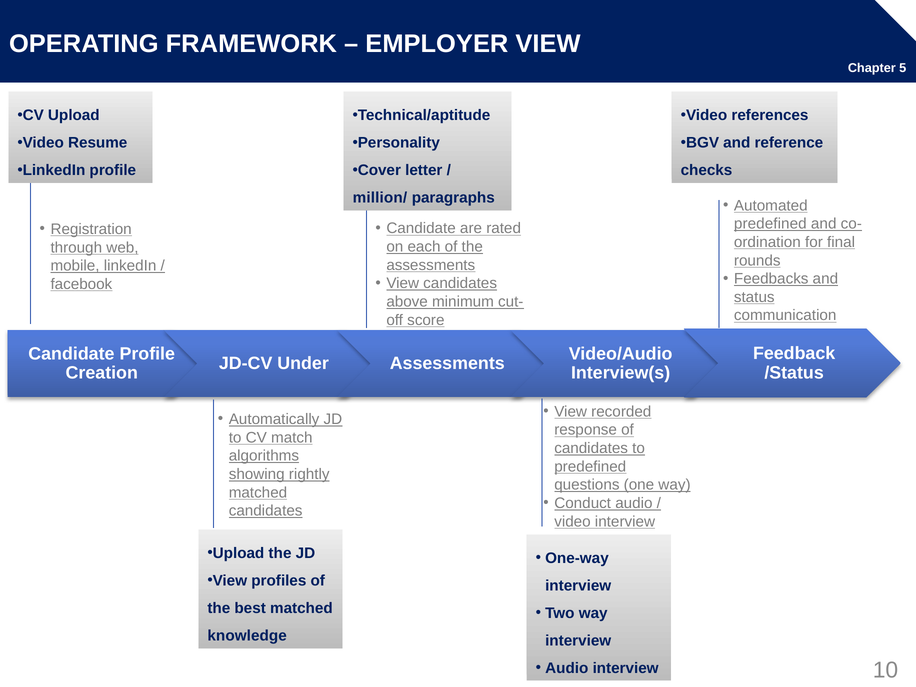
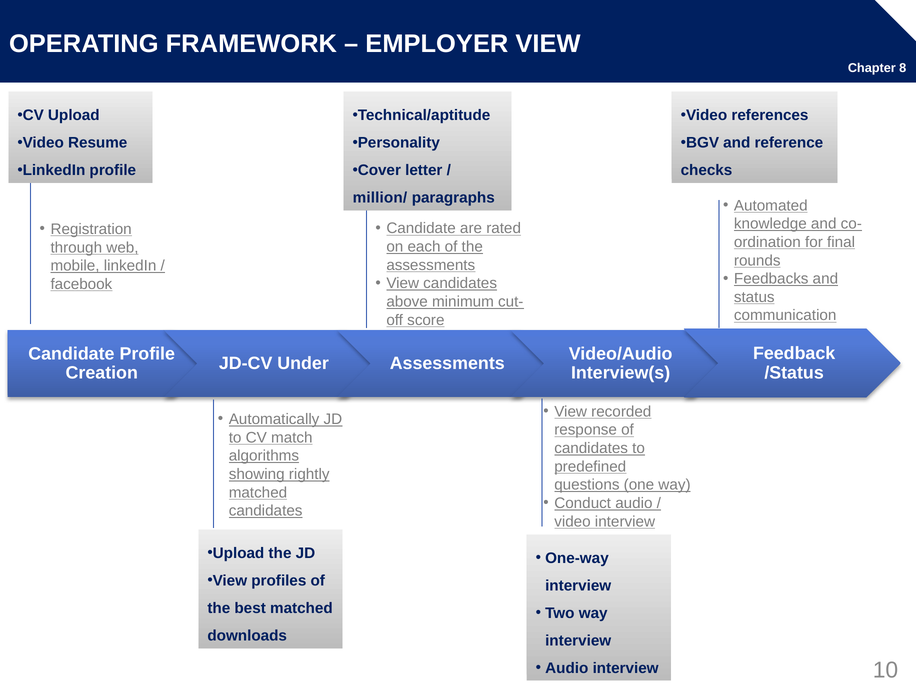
5: 5 -> 8
predefined at (770, 224): predefined -> knowledge
knowledge: knowledge -> downloads
